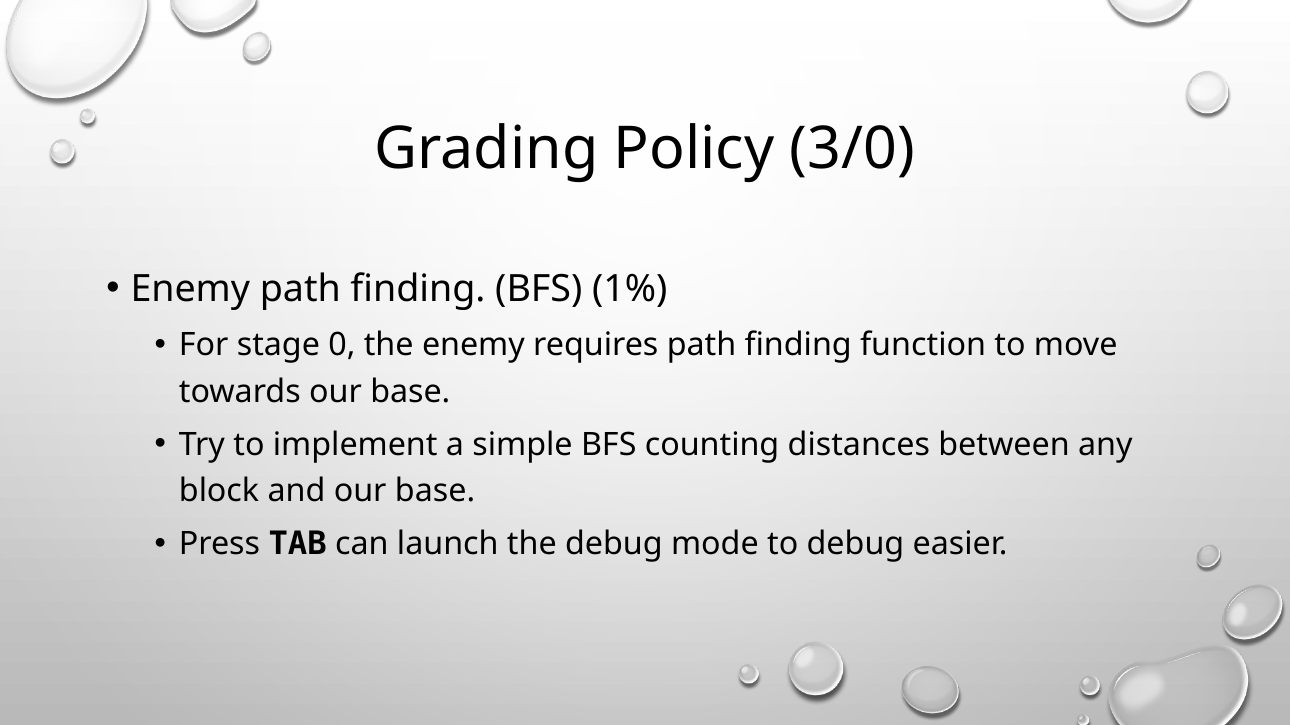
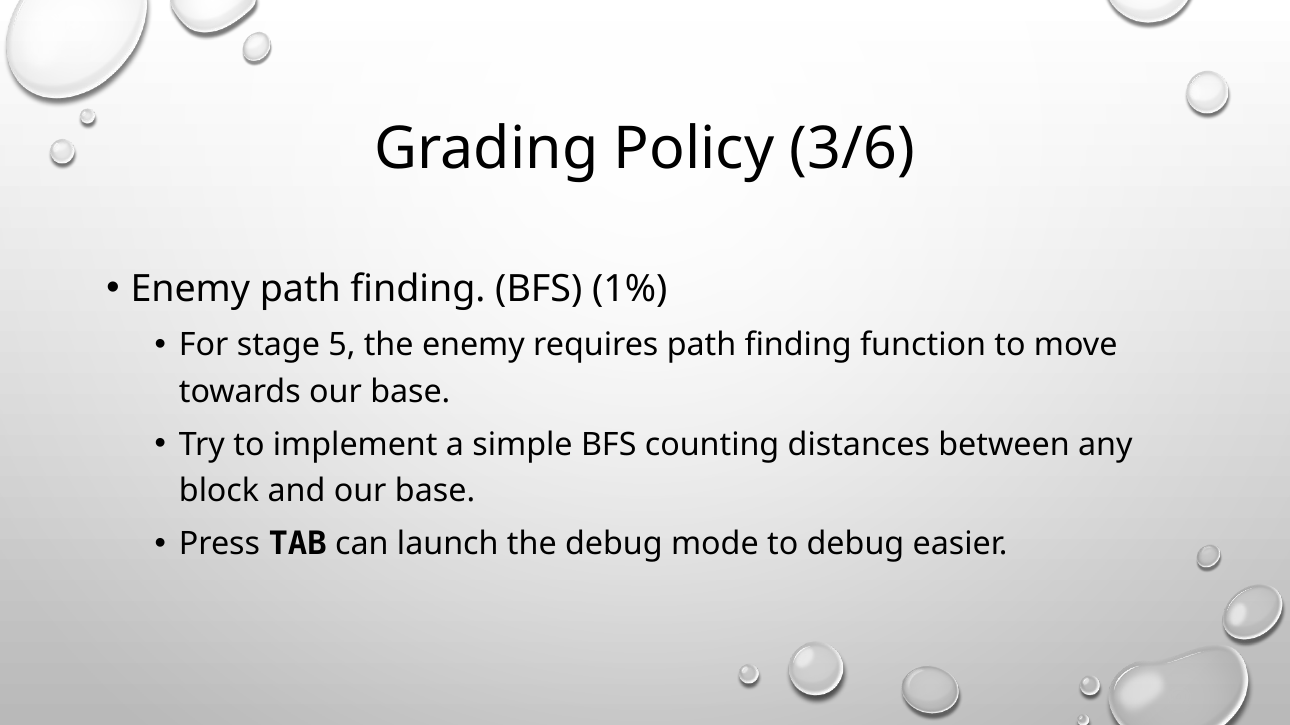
3/0: 3/0 -> 3/6
0: 0 -> 5
